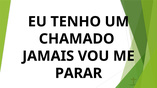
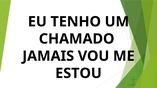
PARAR: PARAR -> ESTOU
